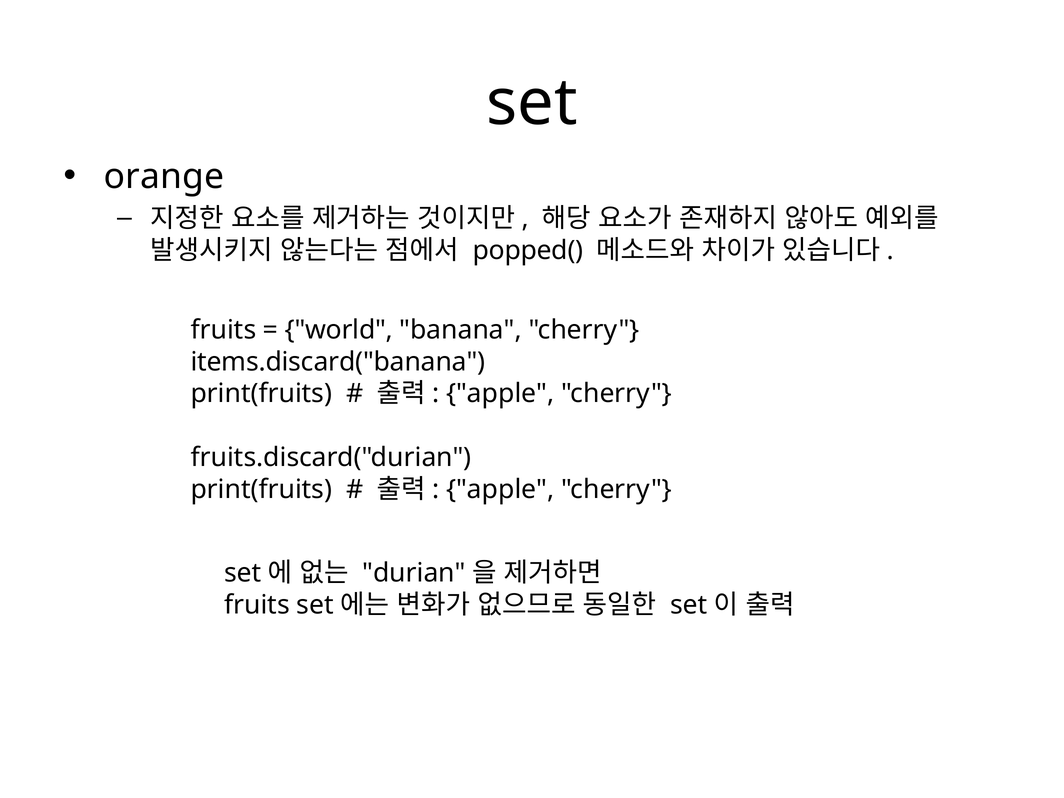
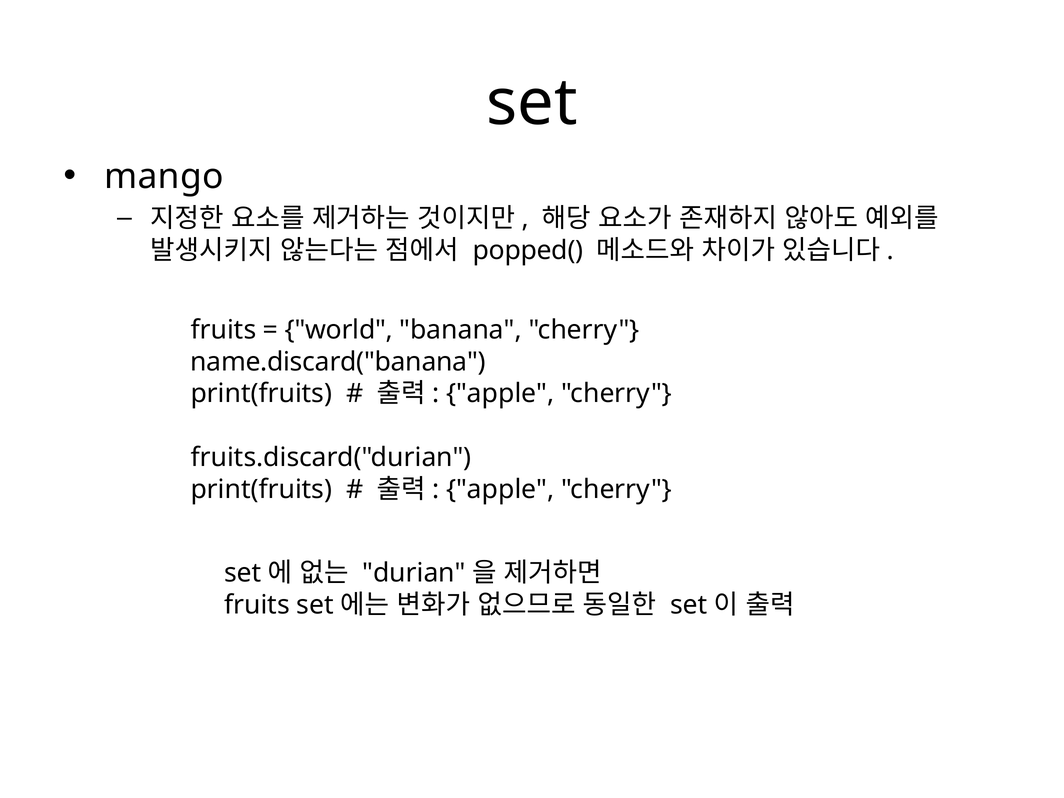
orange: orange -> mango
items.discard("banana: items.discard("banana -> name.discard("banana
